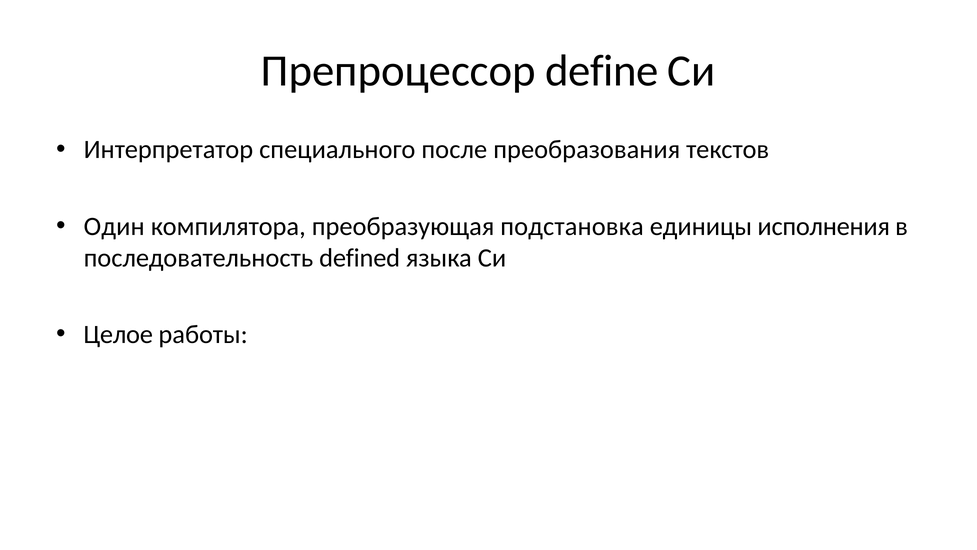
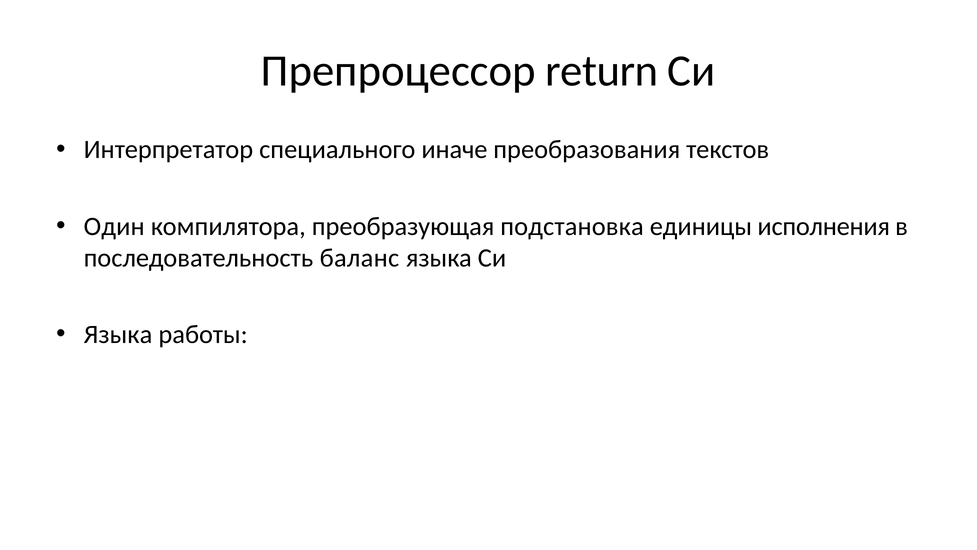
define: define -> return
после: после -> иначе
defined: defined -> баланс
Целое at (118, 334): Целое -> Языка
